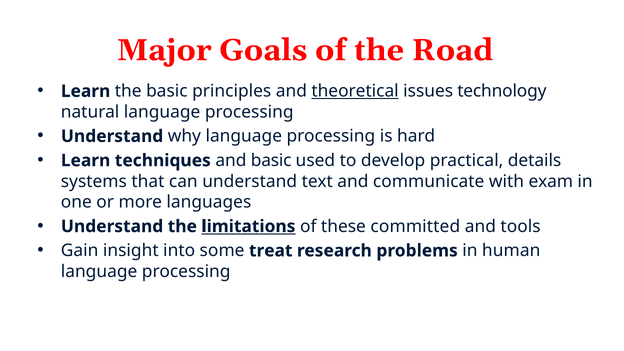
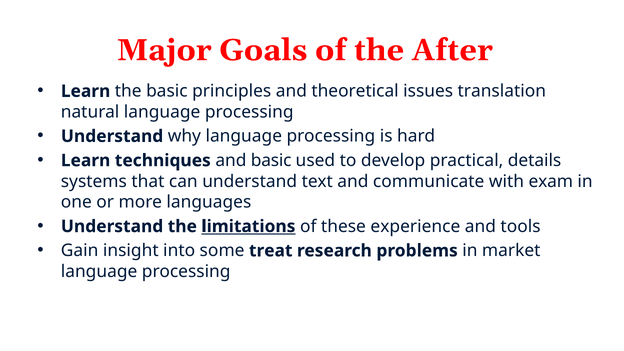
Road: Road -> After
theoretical underline: present -> none
technology: technology -> translation
committed: committed -> experience
human: human -> market
